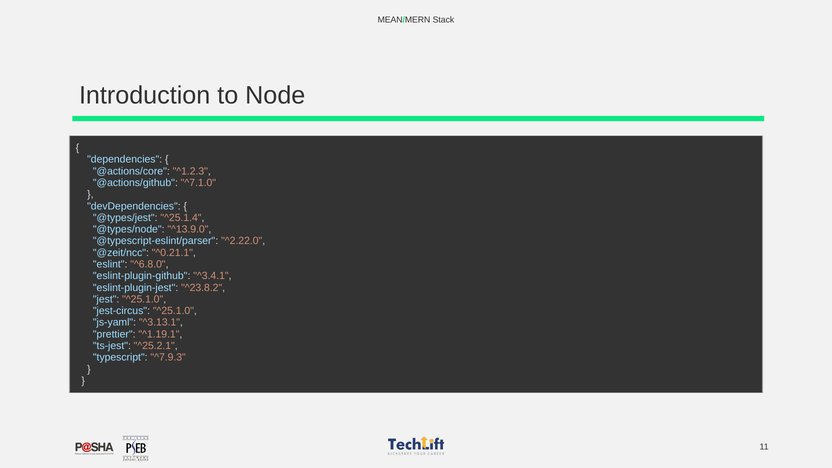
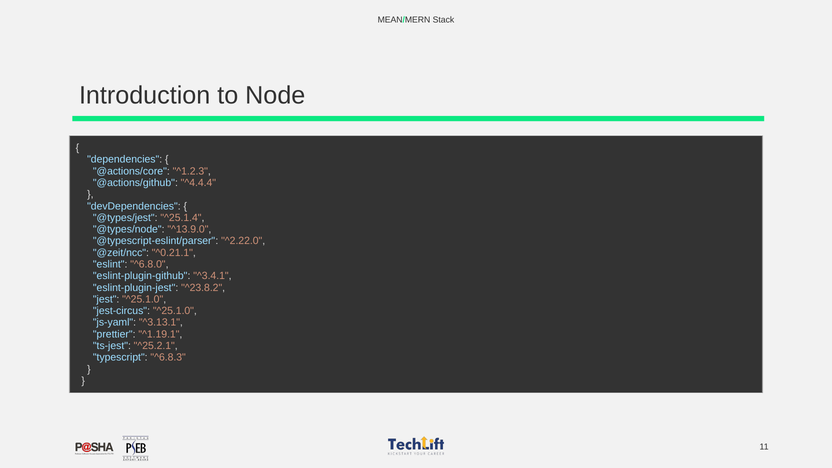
^7.1.0: ^7.1.0 -> ^4.4.4
^7.9.3: ^7.9.3 -> ^6.8.3
